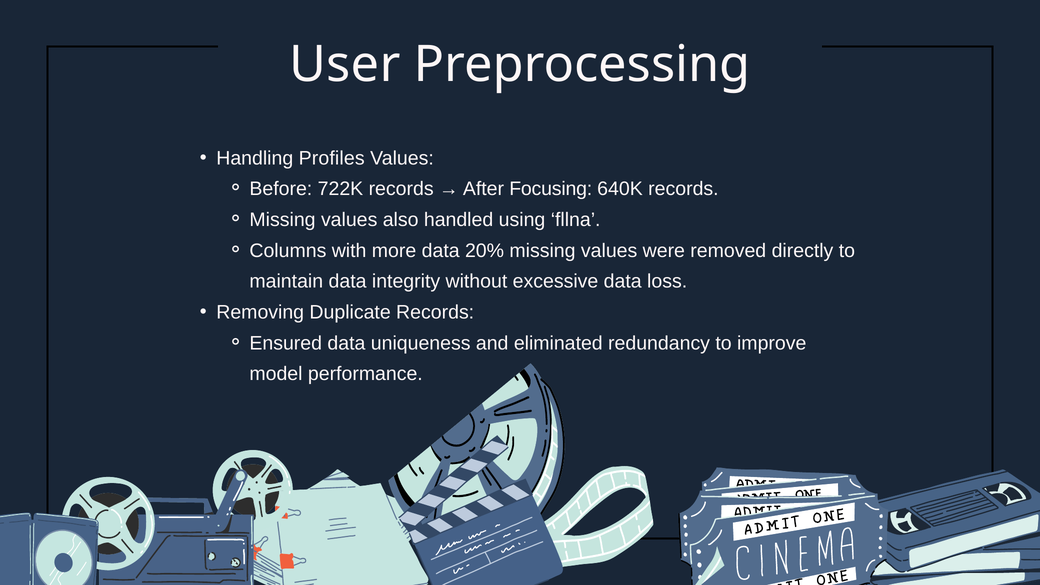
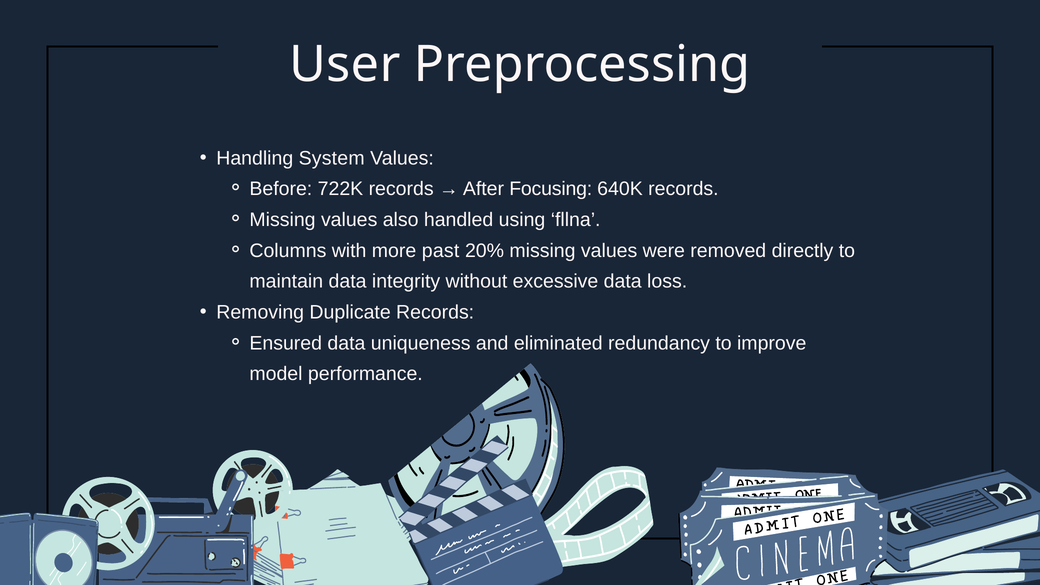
Profiles: Profiles -> System
more data: data -> past
